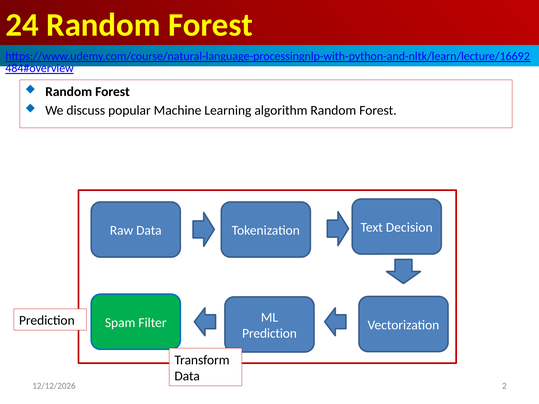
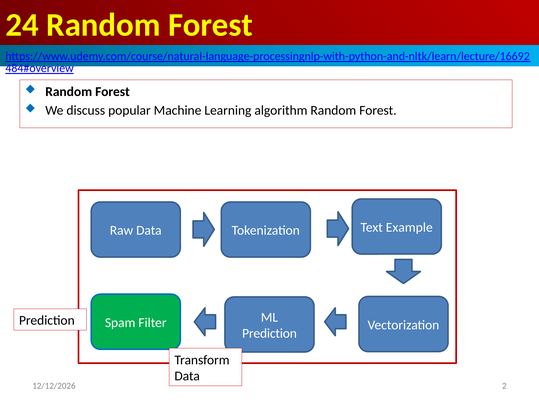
Decision: Decision -> Example
